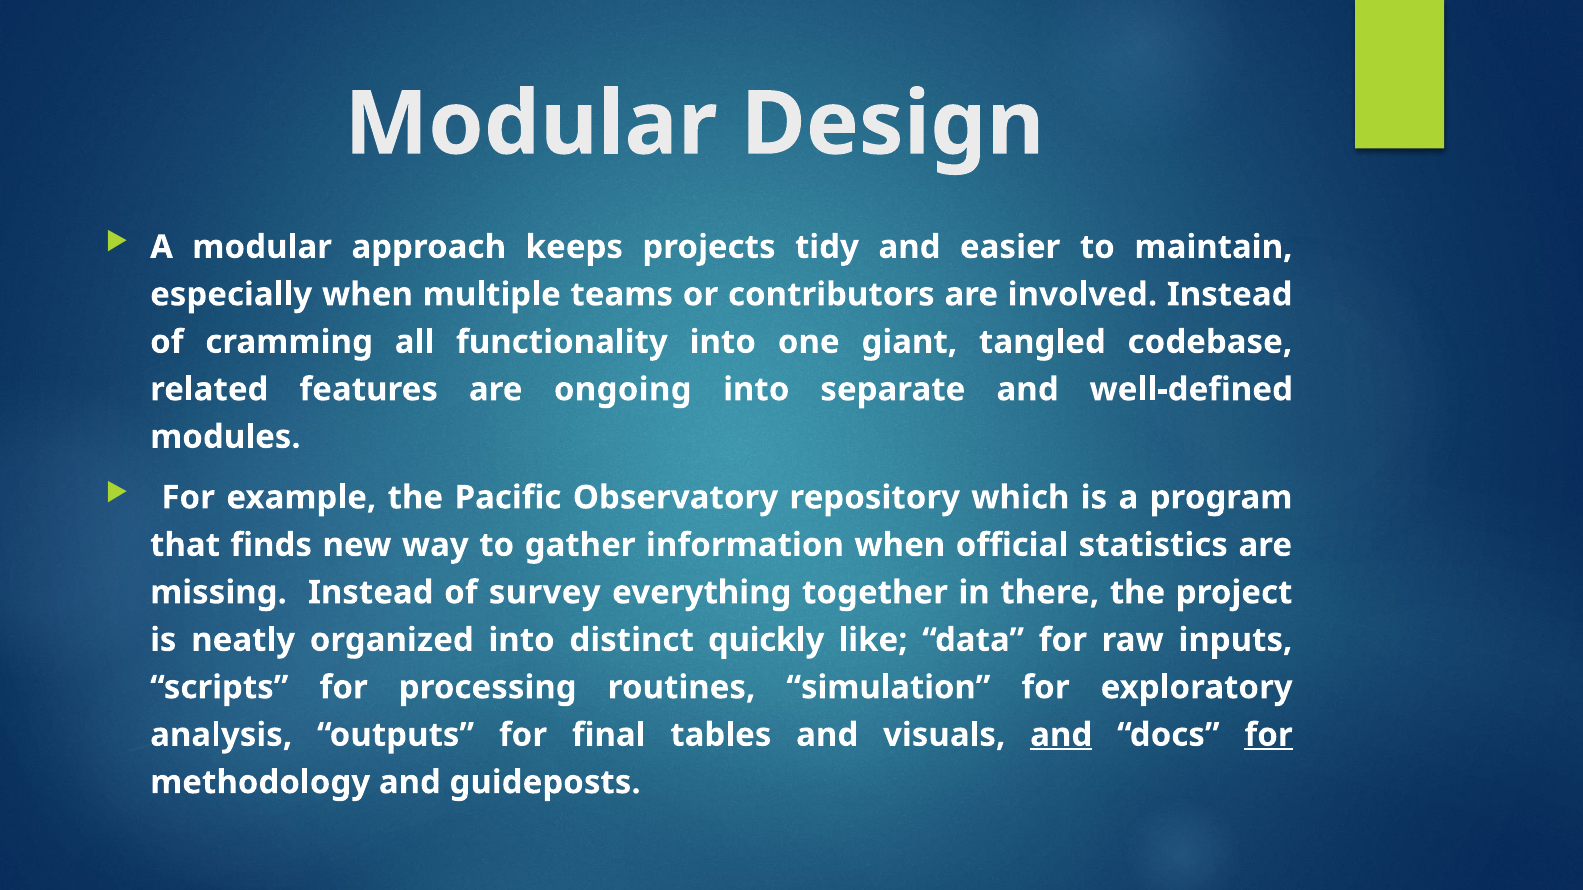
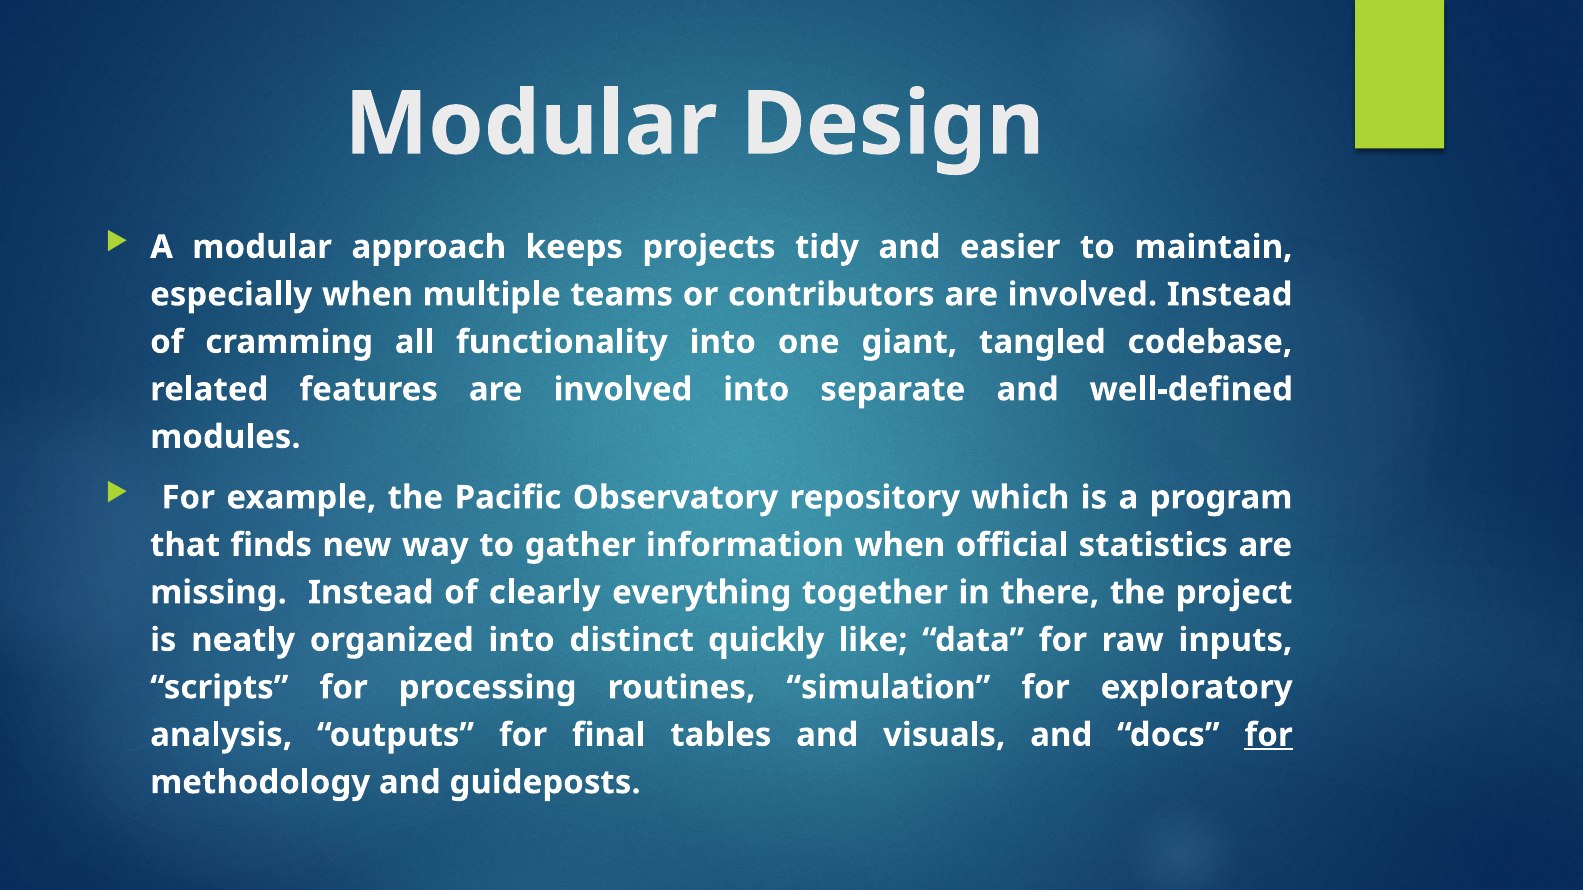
features are ongoing: ongoing -> involved
survey: survey -> clearly
and at (1061, 735) underline: present -> none
